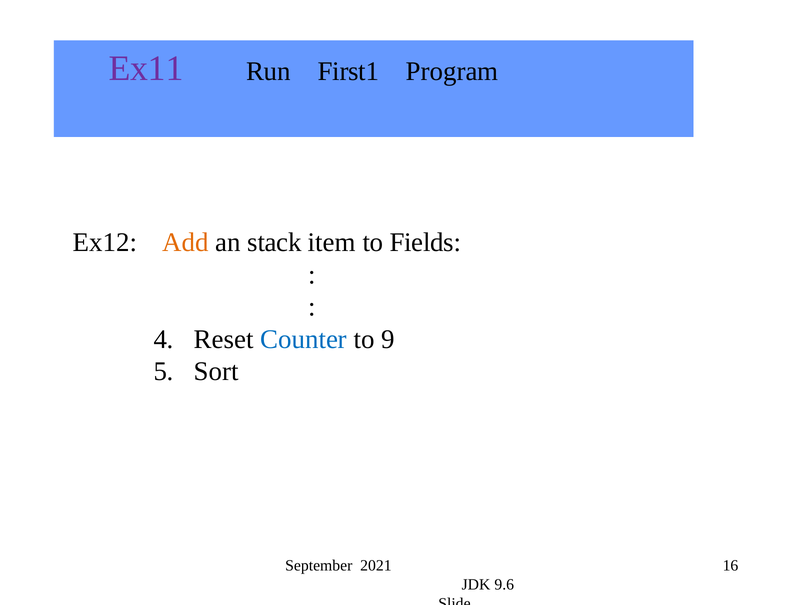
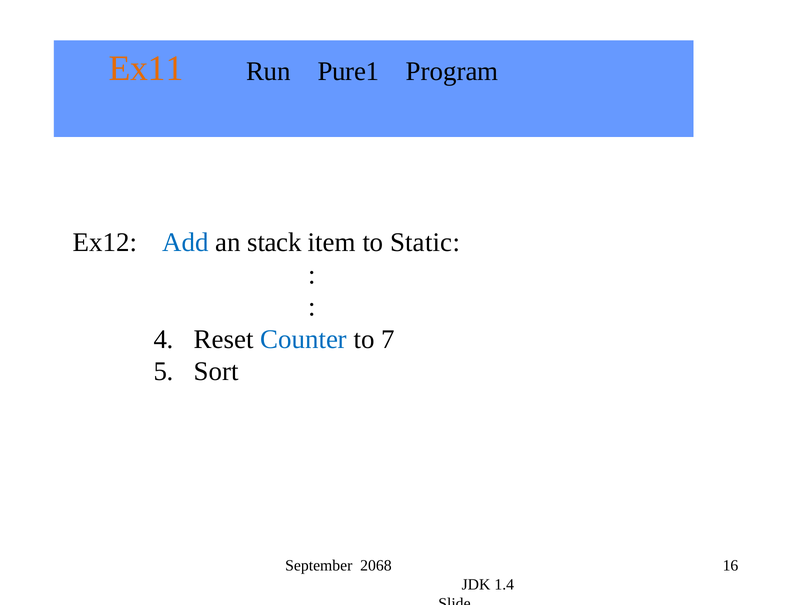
Ex11 colour: purple -> orange
First1: First1 -> Pure1
Add colour: orange -> blue
Fields: Fields -> Static
9: 9 -> 7
2021: 2021 -> 2068
9.6: 9.6 -> 1.4
